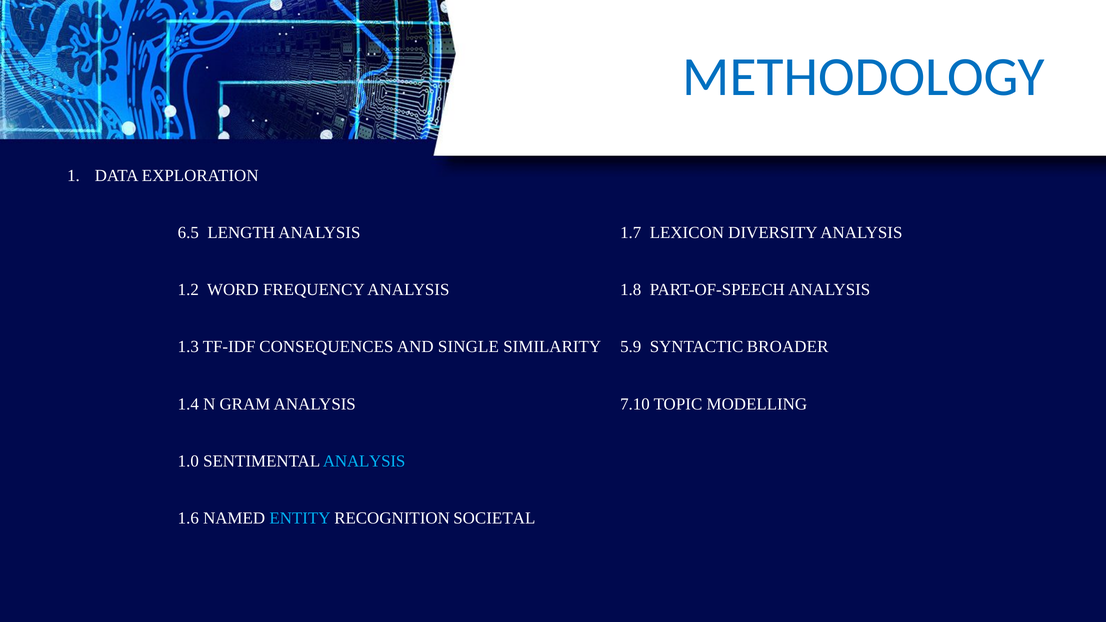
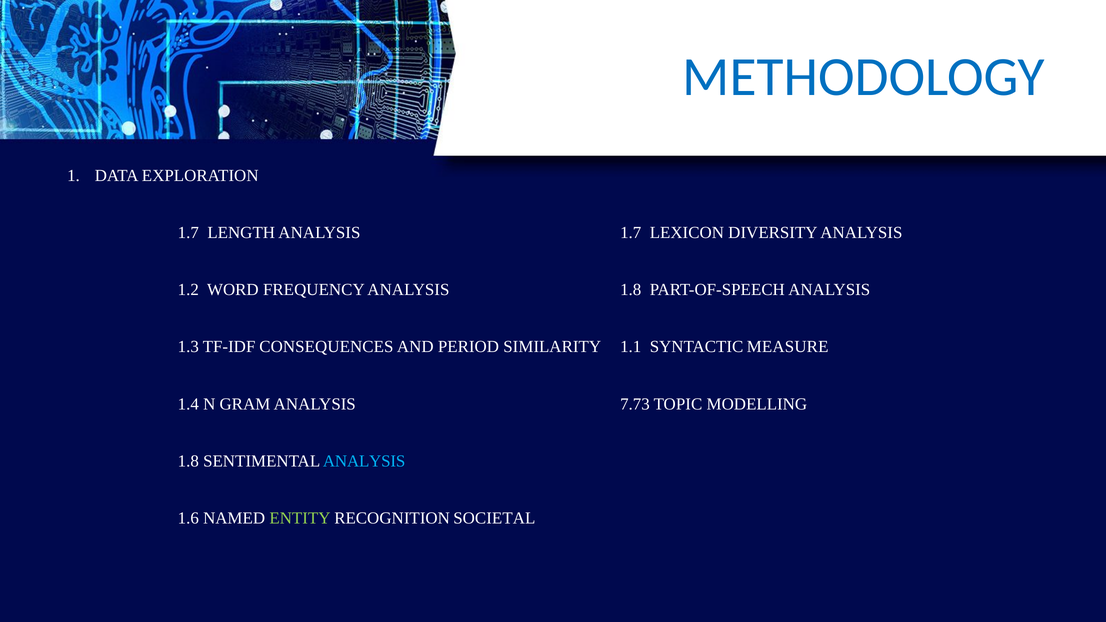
6.5 at (188, 233): 6.5 -> 1.7
SINGLE: SINGLE -> PERIOD
5.9: 5.9 -> 1.1
BROADER: BROADER -> MEASURE
7.10: 7.10 -> 7.73
1.0 at (188, 461): 1.0 -> 1.8
ENTITY colour: light blue -> light green
